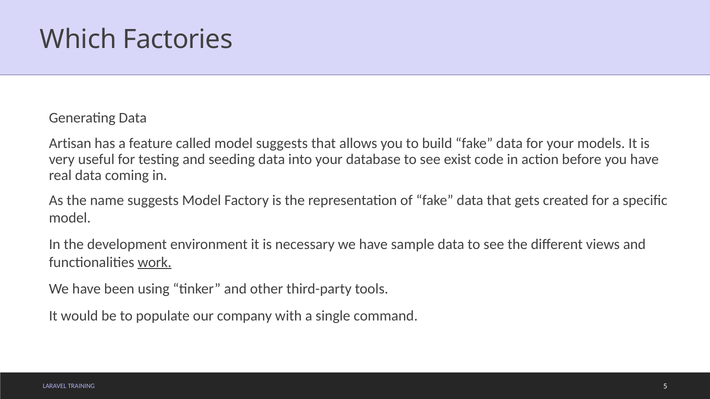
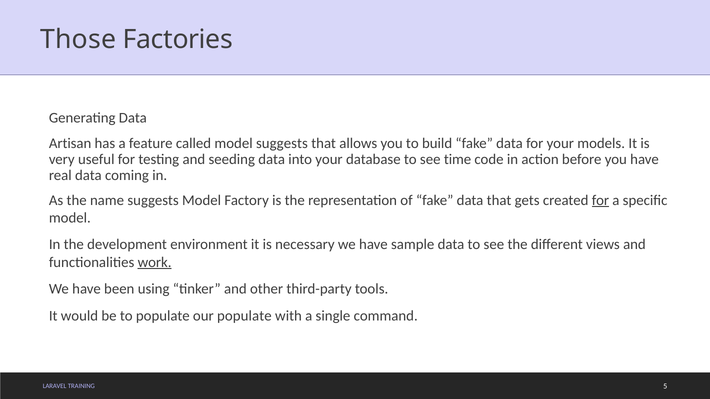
Which: Which -> Those
exist: exist -> time
for at (600, 200) underline: none -> present
our company: company -> populate
